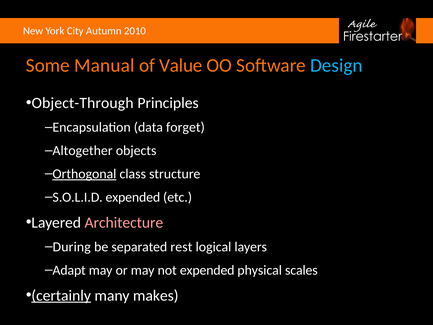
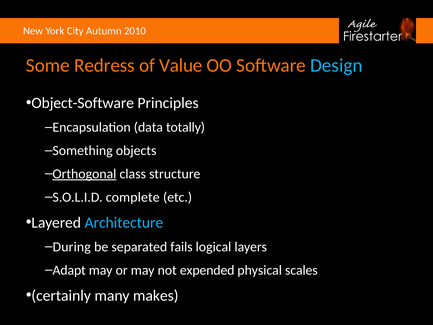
Manual: Manual -> Redress
Object-Through: Object-Through -> Object-Software
forget: forget -> totally
Altogether: Altogether -> Something
S.O.L.I.D expended: expended -> complete
Architecture colour: pink -> light blue
rest: rest -> fails
certainly underline: present -> none
